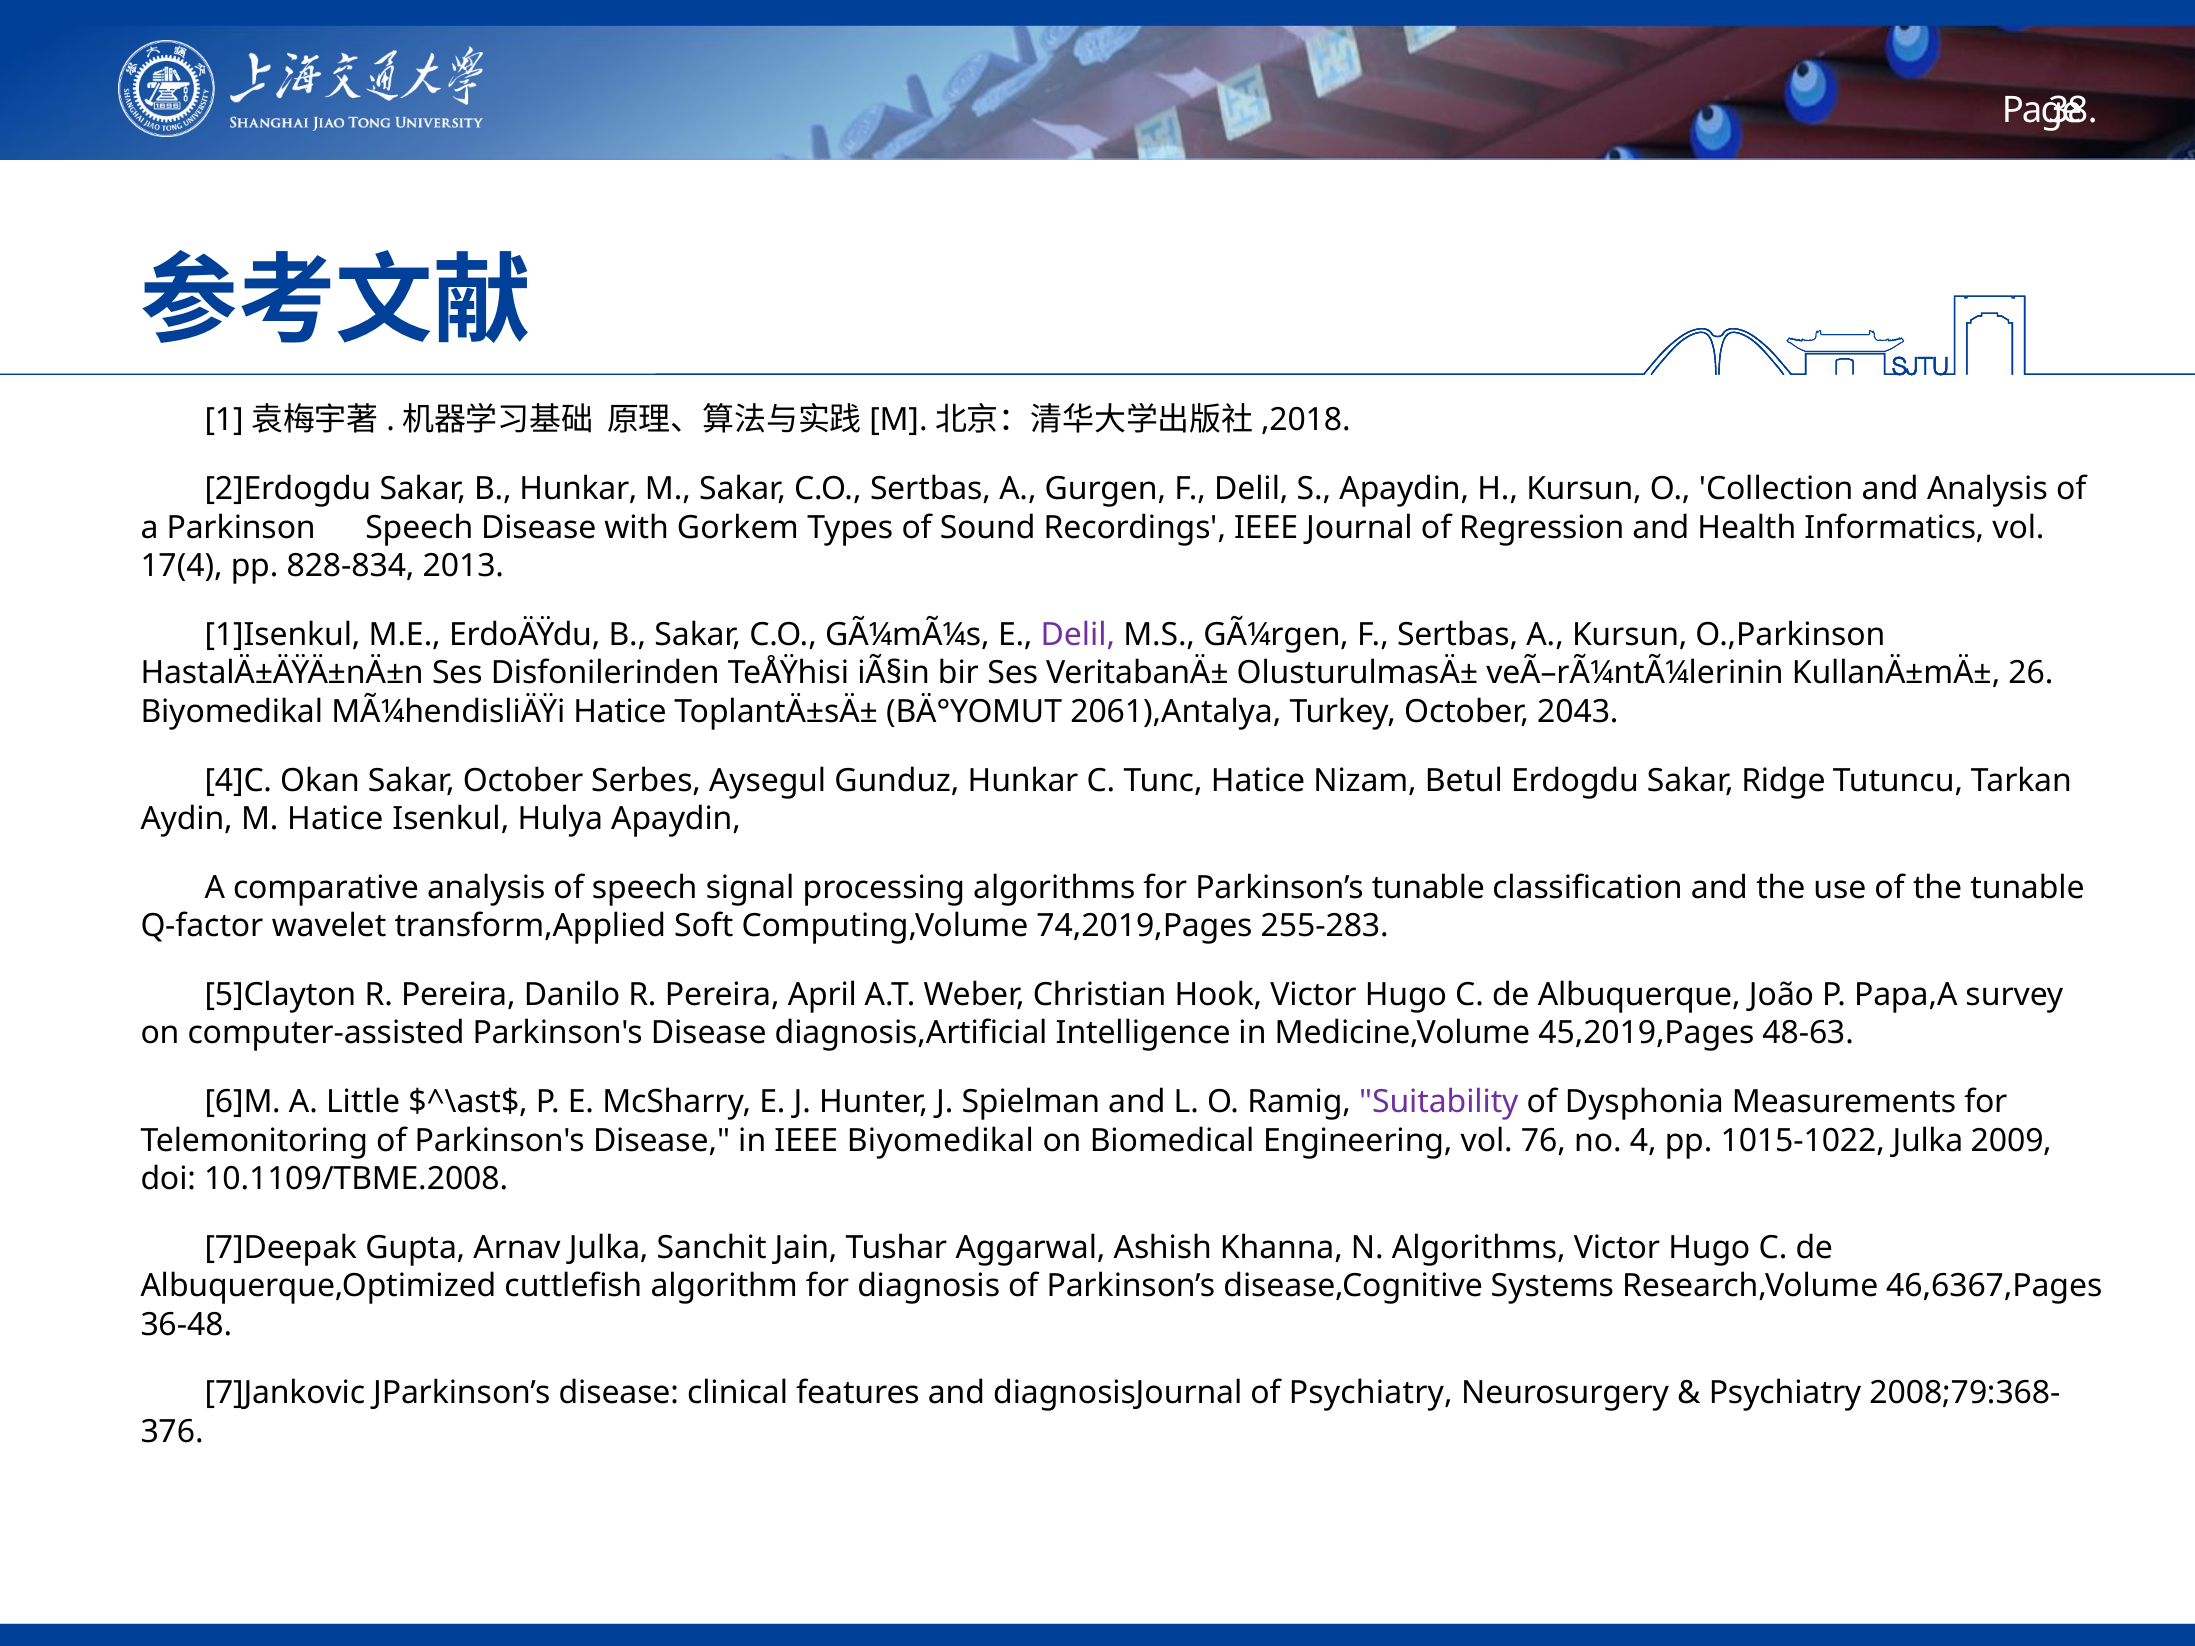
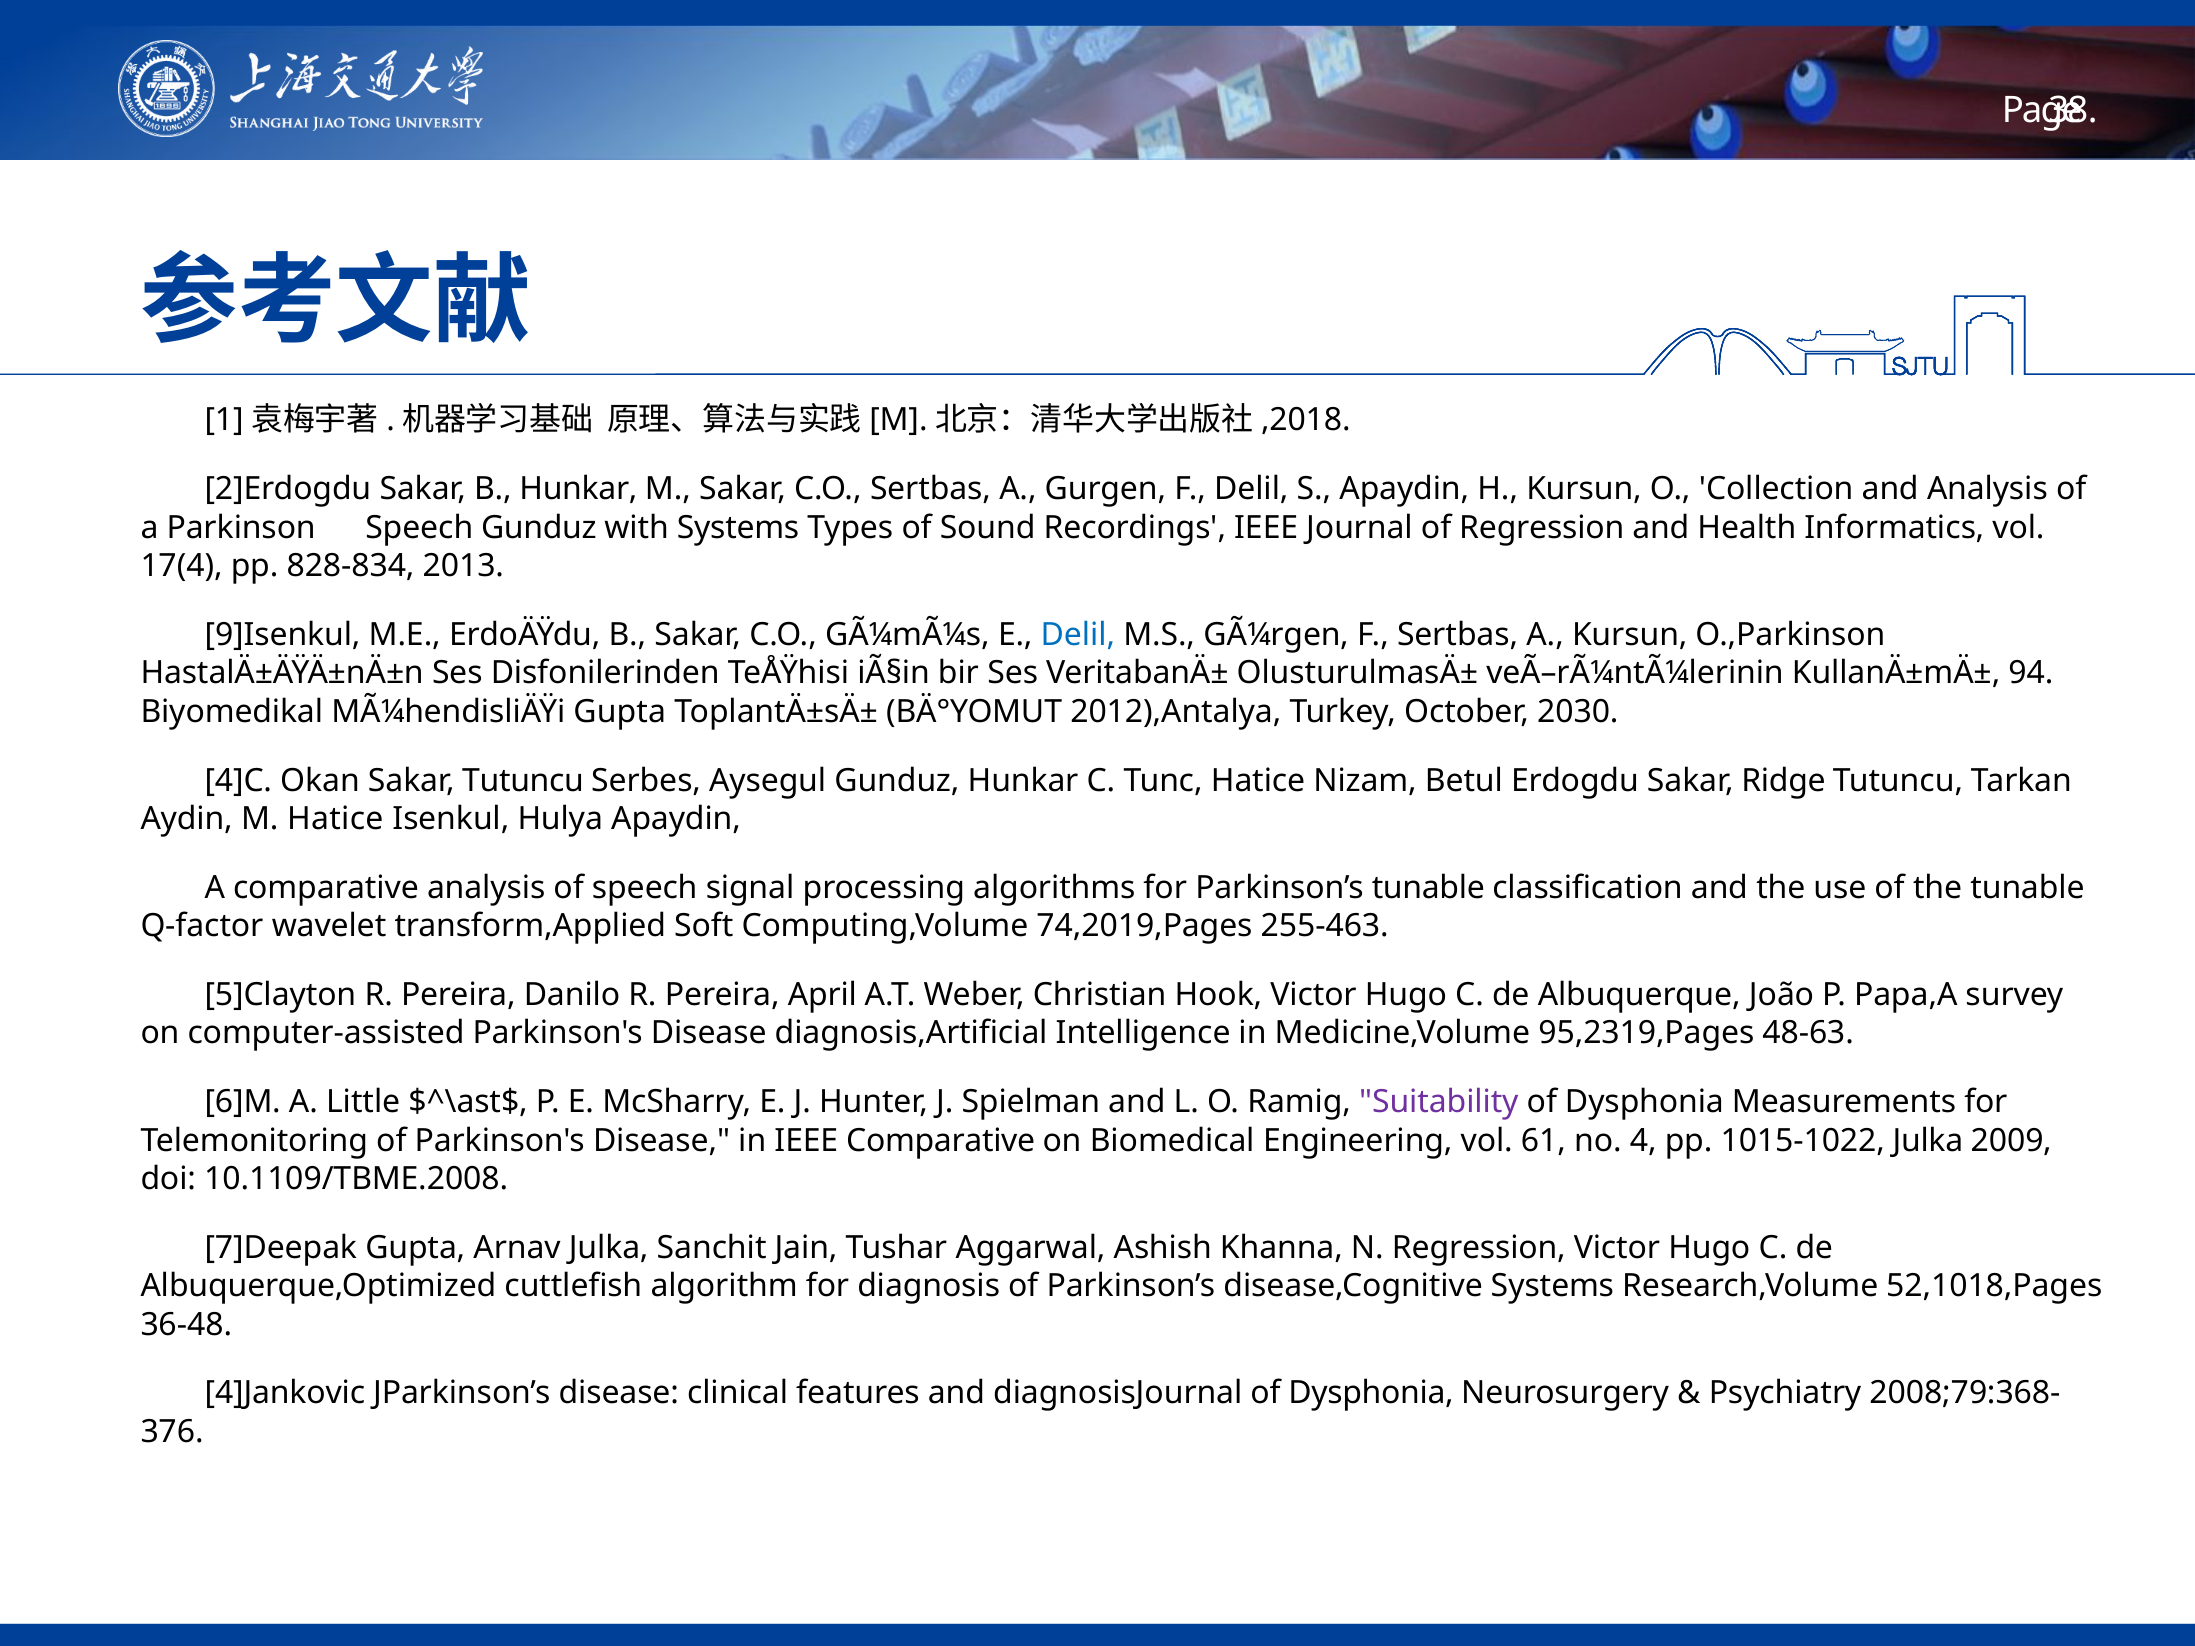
Speech Disease: Disease -> Gunduz
with Gorkem: Gorkem -> Systems
1]Isenkul: 1]Isenkul -> 9]Isenkul
Delil at (1078, 635) colour: purple -> blue
26: 26 -> 94
MÃ¼hendisliÄŸi Hatice: Hatice -> Gupta
2061),Antalya: 2061),Antalya -> 2012),Antalya
2043: 2043 -> 2030
Sakar October: October -> Tutuncu
255-283: 255-283 -> 255-463
45,2019,Pages: 45,2019,Pages -> 95,2319,Pages
IEEE Biyomedikal: Biyomedikal -> Comparative
76: 76 -> 61
N Algorithms: Algorithms -> Regression
46,6367,Pages: 46,6367,Pages -> 52,1018,Pages
7]Jankovic: 7]Jankovic -> 4]Jankovic
diagnosisJournal of Psychiatry: Psychiatry -> Dysphonia
